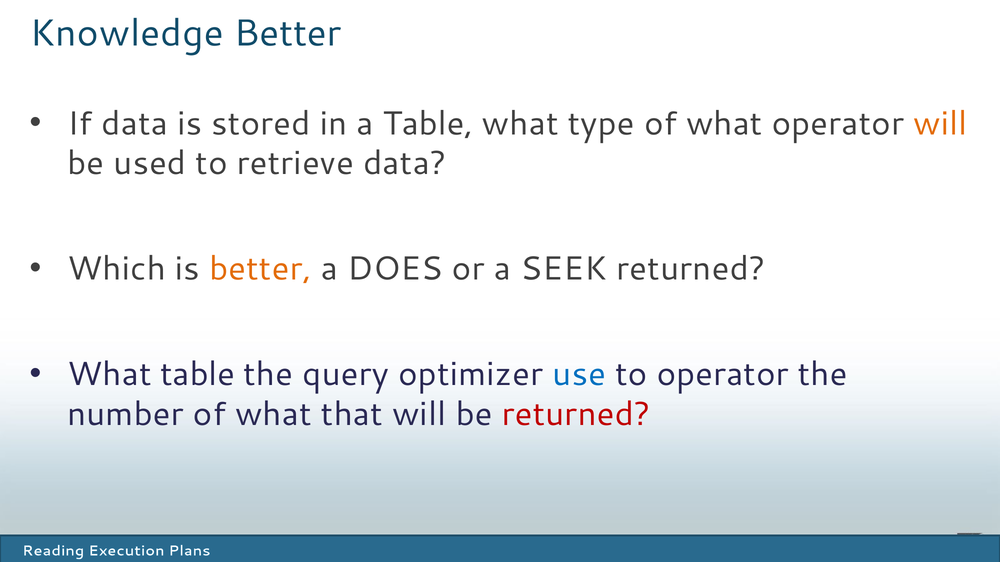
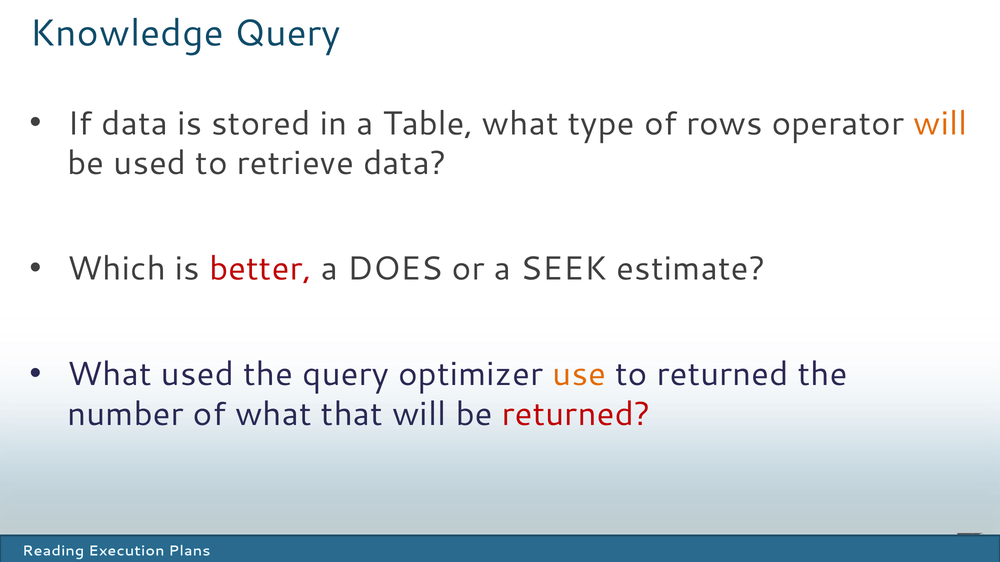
Knowledge Better: Better -> Query
type of what: what -> rows
better at (261, 269) colour: orange -> red
SEEK returned: returned -> estimate
What table: table -> used
use colour: blue -> orange
to operator: operator -> returned
